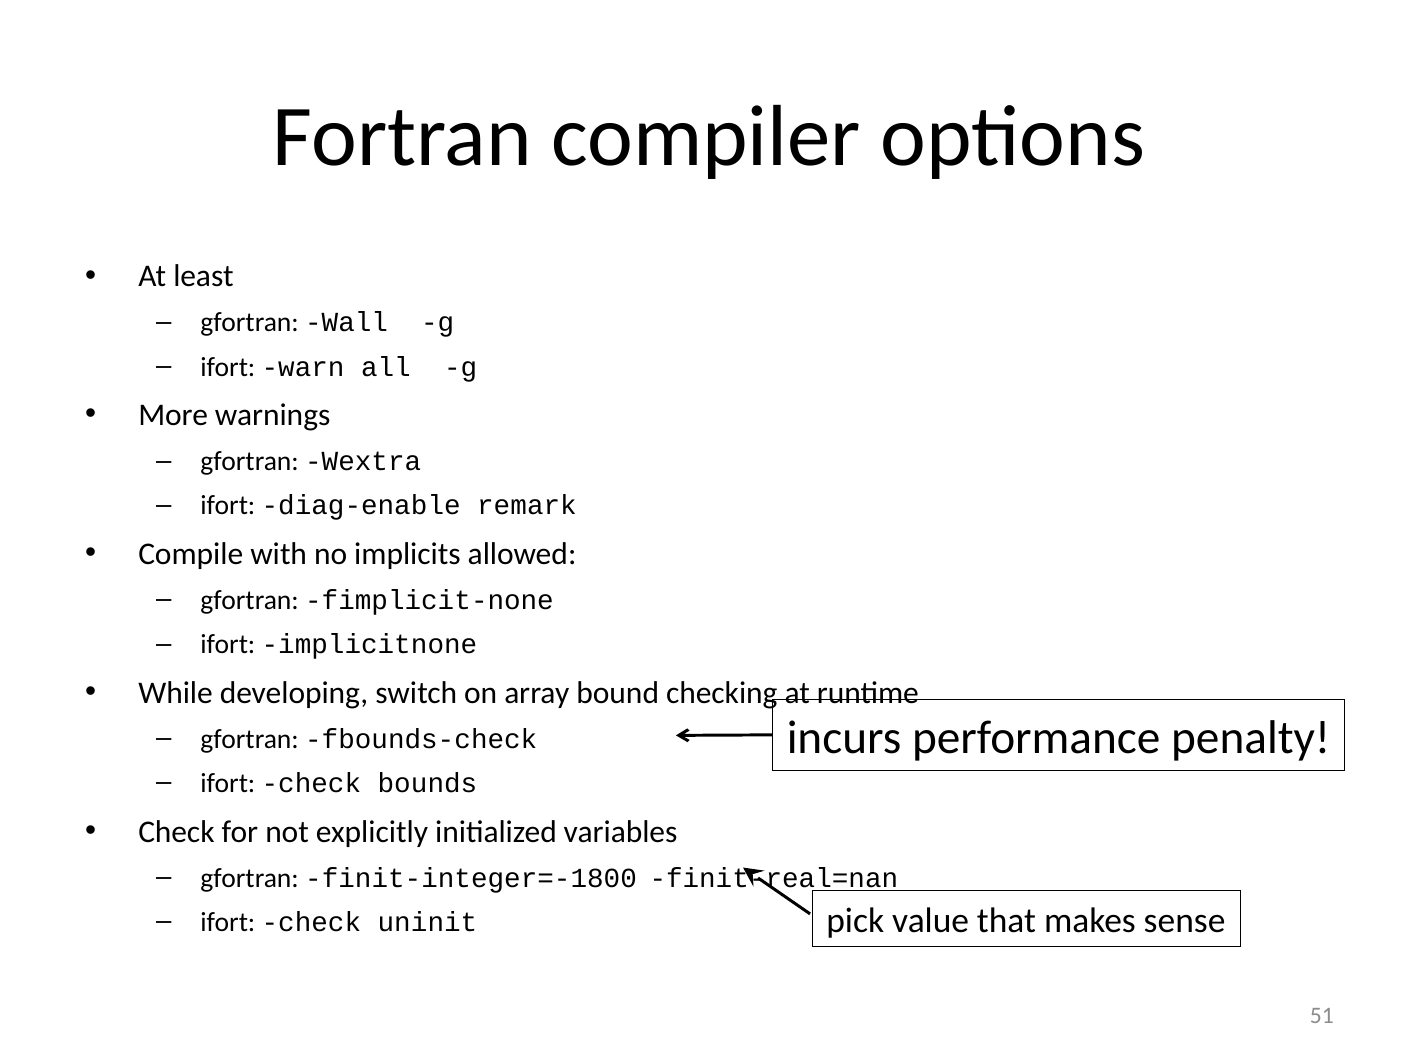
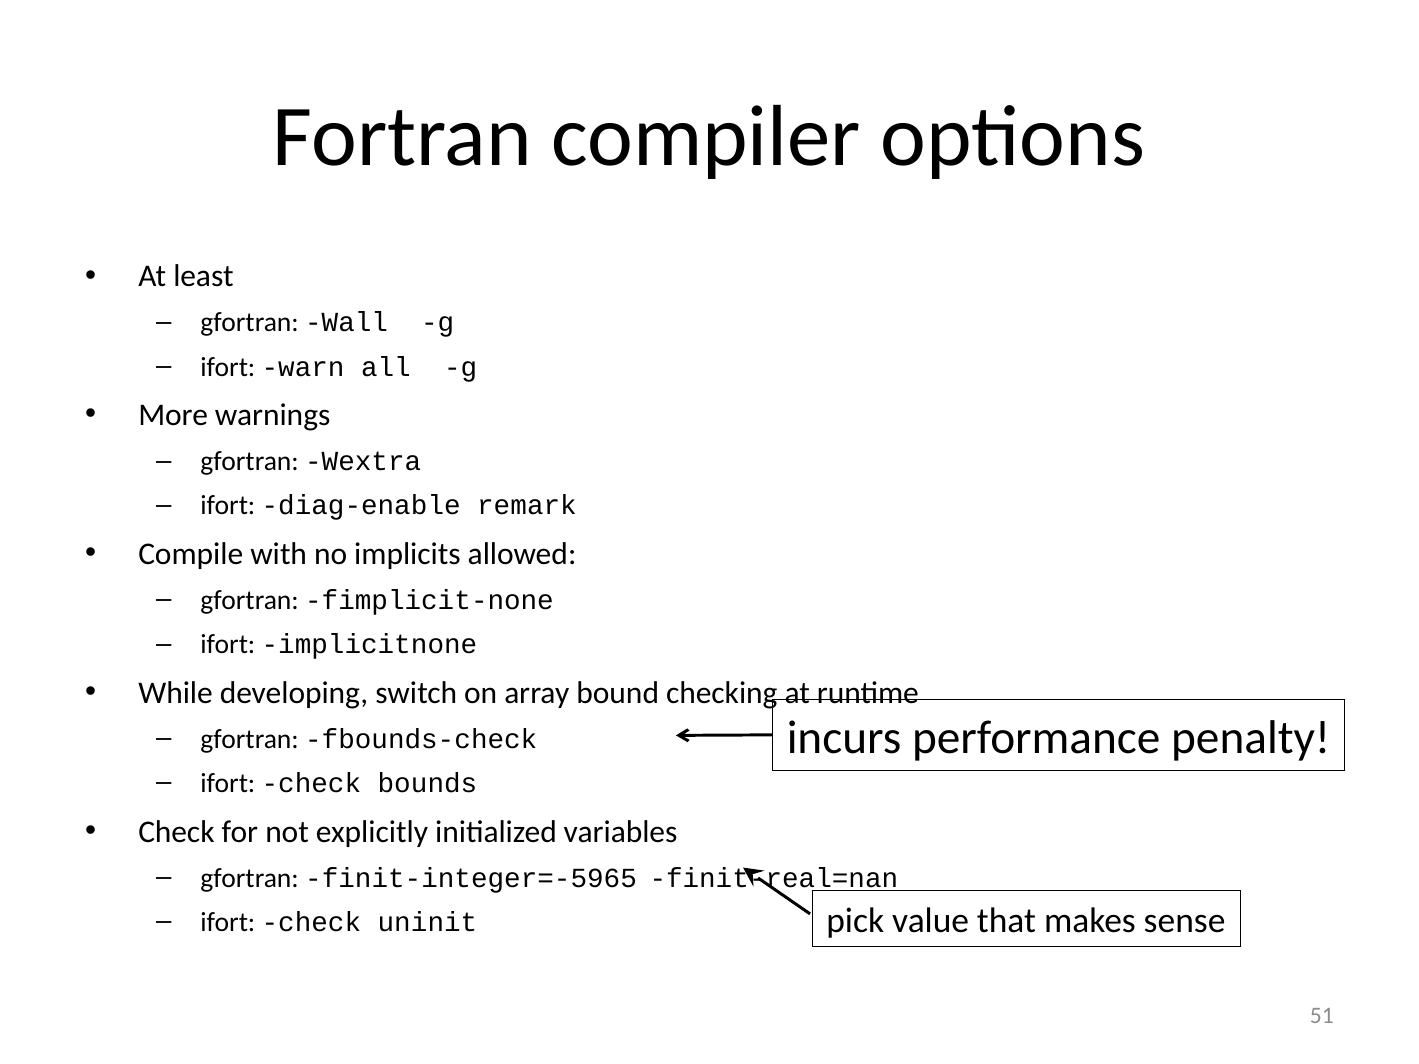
finit-integer=-1800: finit-integer=-1800 -> finit-integer=-5965
